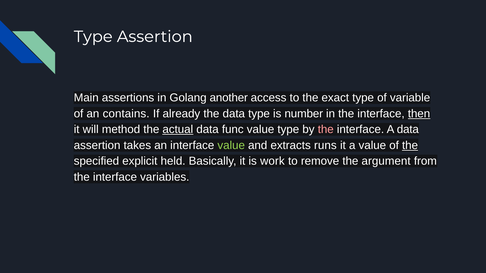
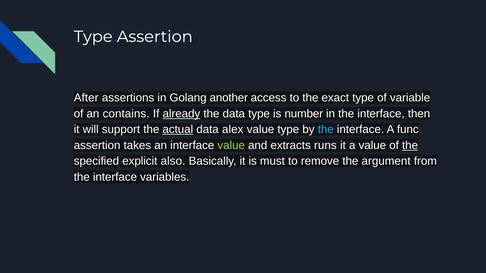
Main: Main -> After
already underline: none -> present
then underline: present -> none
method: method -> support
func: func -> alex
the at (326, 130) colour: pink -> light blue
A data: data -> func
held: held -> also
work: work -> must
